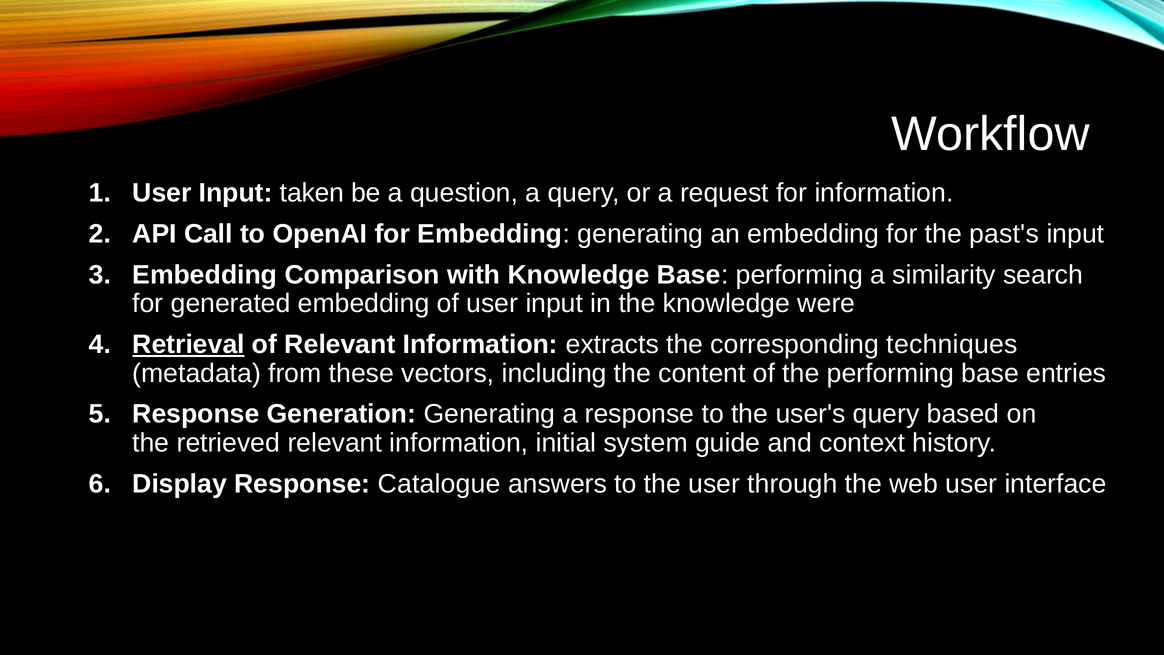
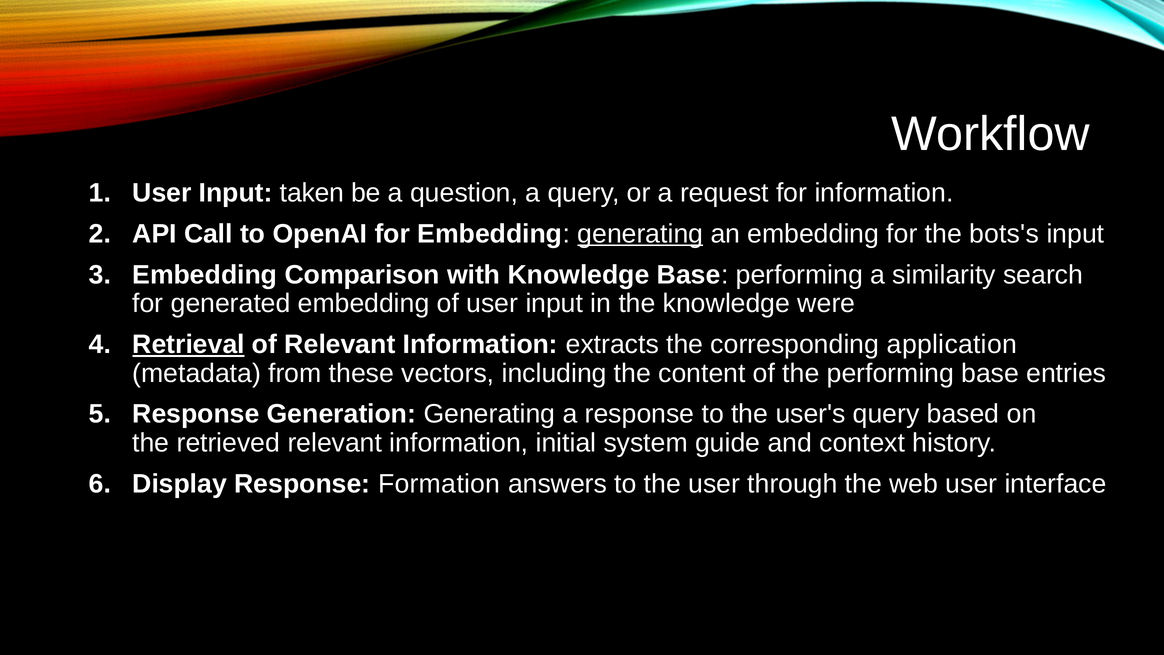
generating at (640, 234) underline: none -> present
past's: past's -> bots's
techniques: techniques -> application
Catalogue: Catalogue -> Formation
